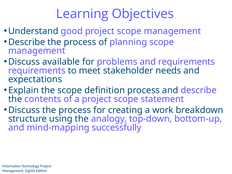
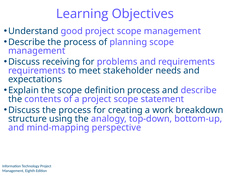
available: available -> receiving
successfully: successfully -> perspective
